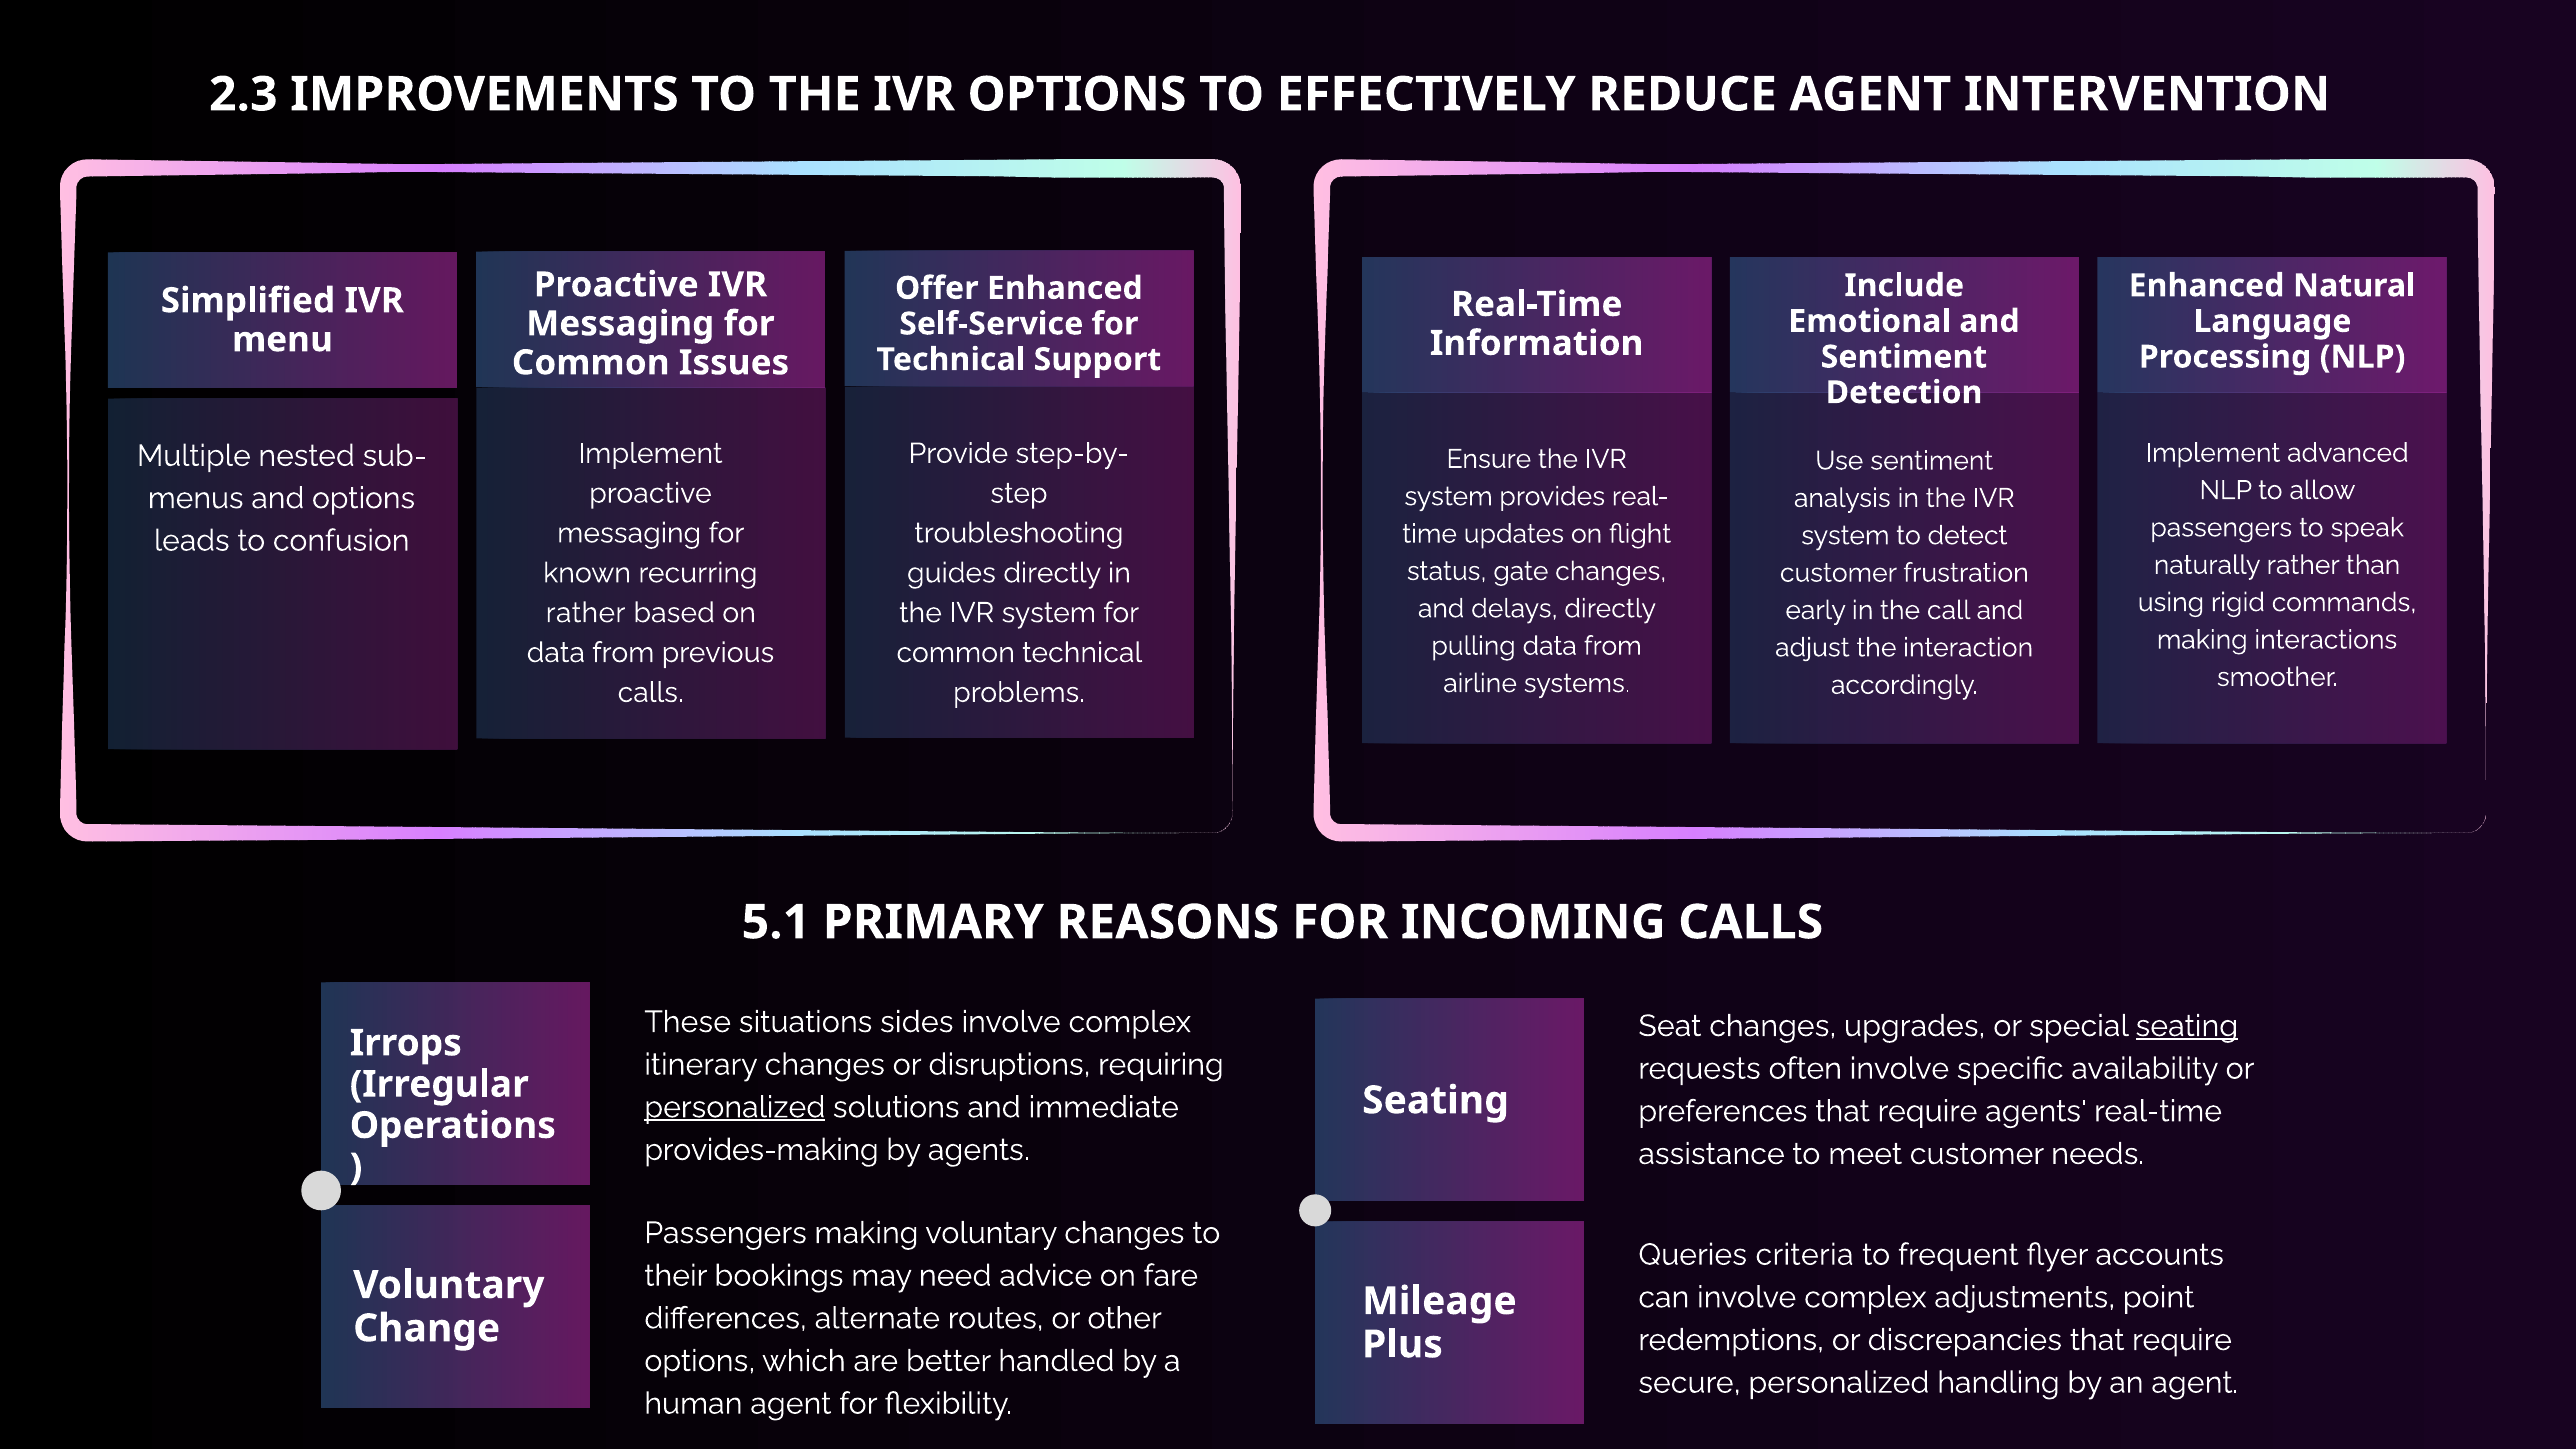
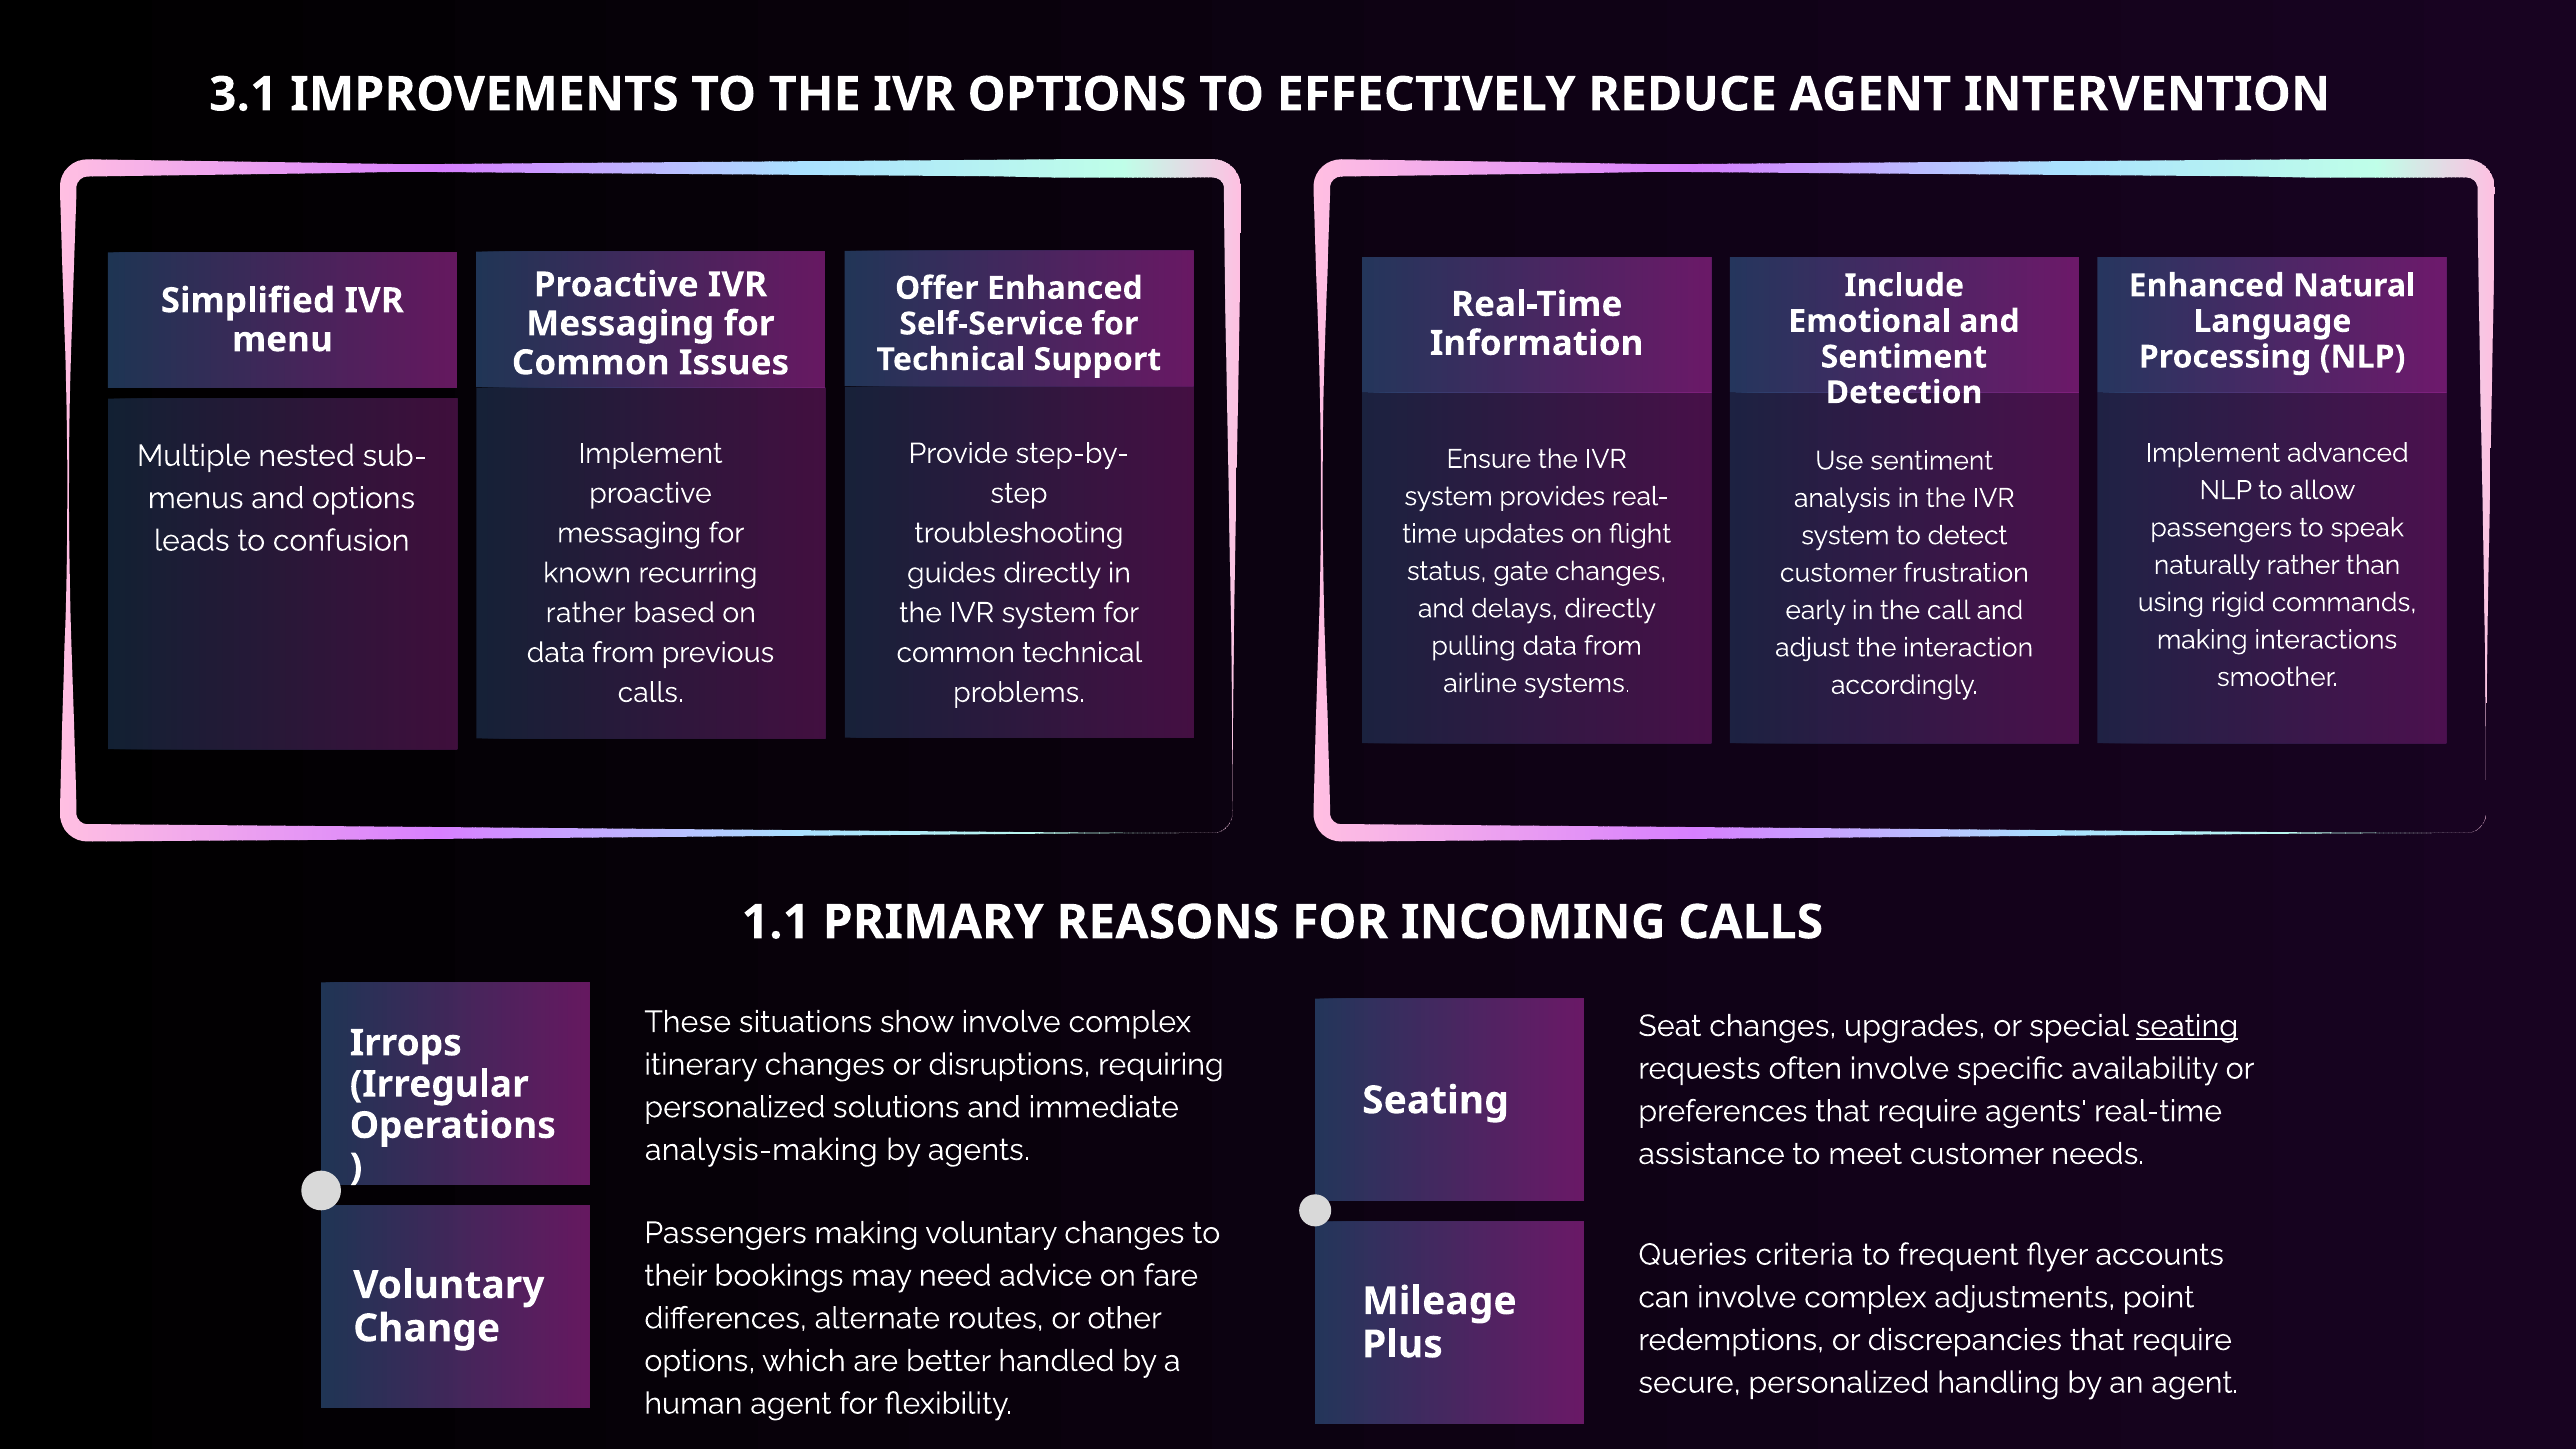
2.3: 2.3 -> 3.1
5.1: 5.1 -> 1.1
sides: sides -> show
personalized at (735, 1107) underline: present -> none
provides-making: provides-making -> analysis-making
